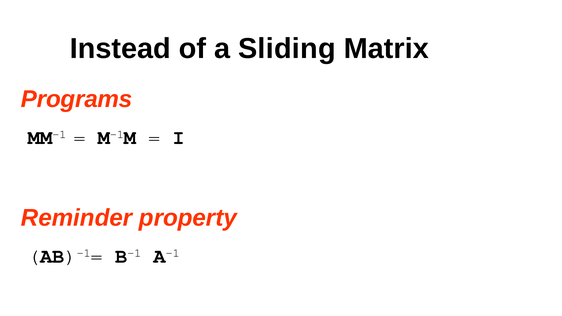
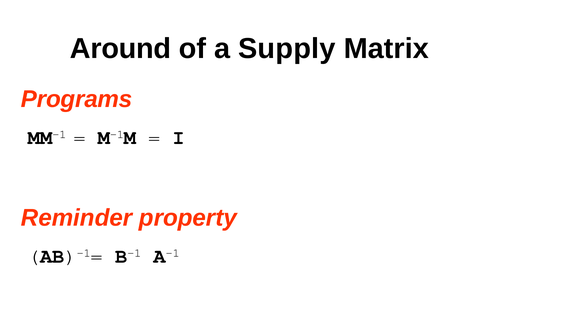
Instead: Instead -> Around
Sliding: Sliding -> Supply
